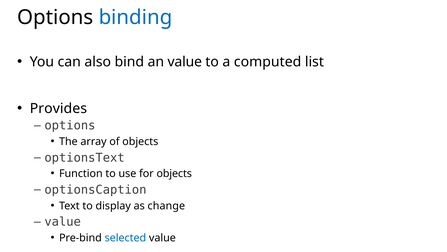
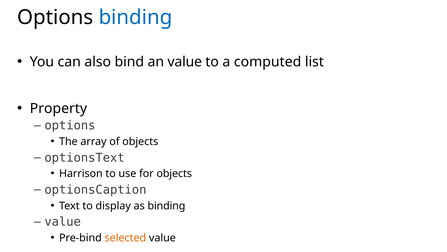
Provides: Provides -> Property
Function: Function -> Harrison
as change: change -> binding
selected colour: blue -> orange
